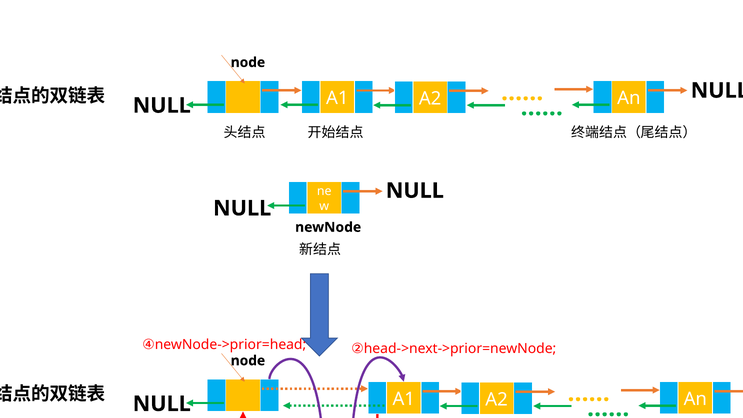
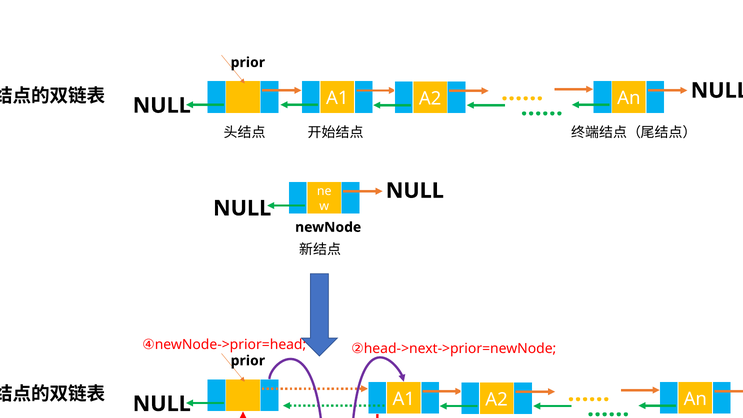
node at (248, 62): node -> prior
node at (248, 361): node -> prior
